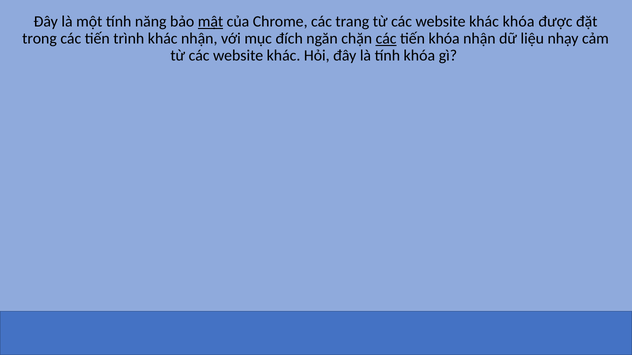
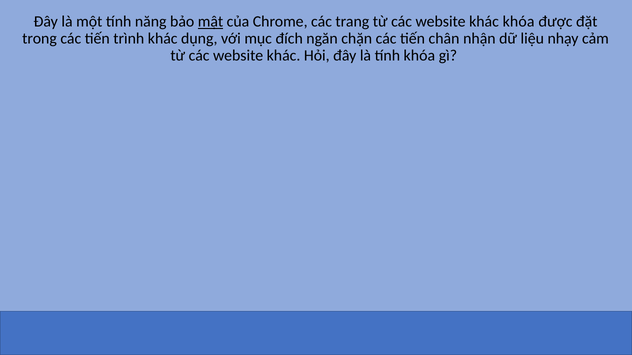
khác nhận: nhận -> dụng
các at (386, 39) underline: present -> none
tiến khóa: khóa -> chân
